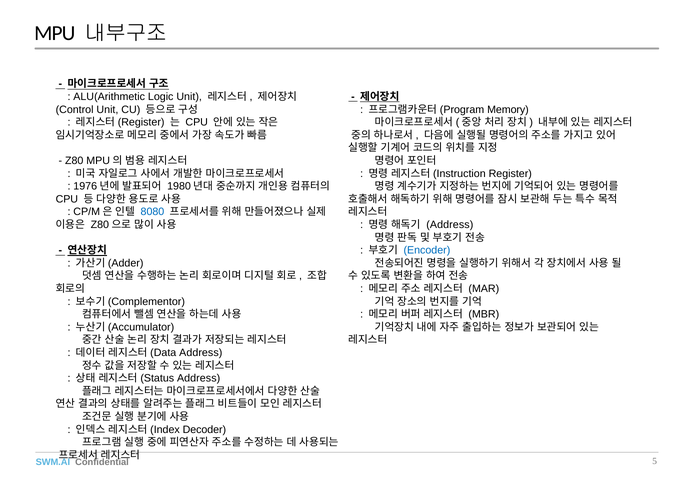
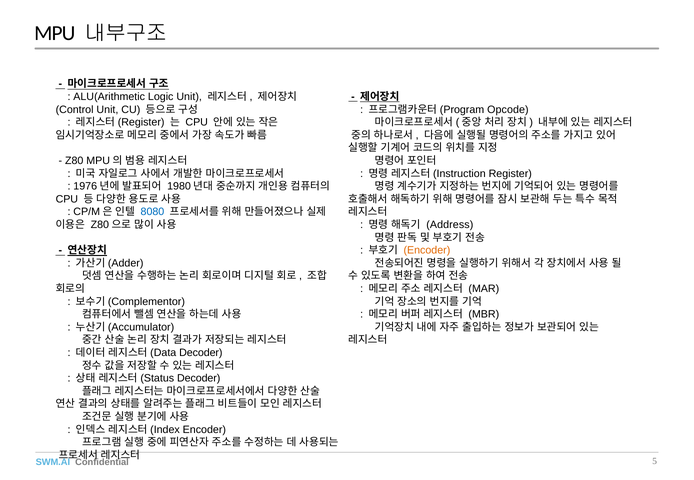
Memory: Memory -> Opcode
Encoder at (427, 251) colour: blue -> orange
Address at (201, 353): Address -> Decoder
Address at (199, 379): Address -> Decoder
Decoder at (204, 430): Decoder -> Encoder
